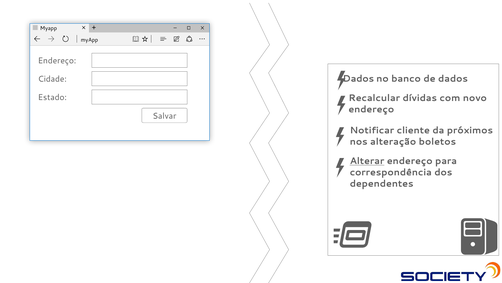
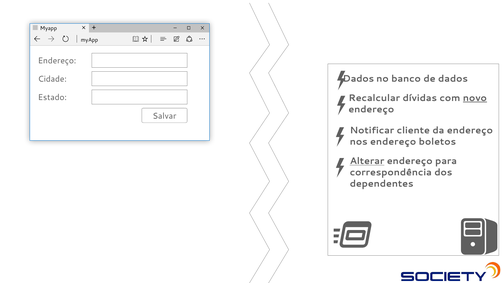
novo underline: none -> present
da próximos: próximos -> endereço
nos alteração: alteração -> endereço
